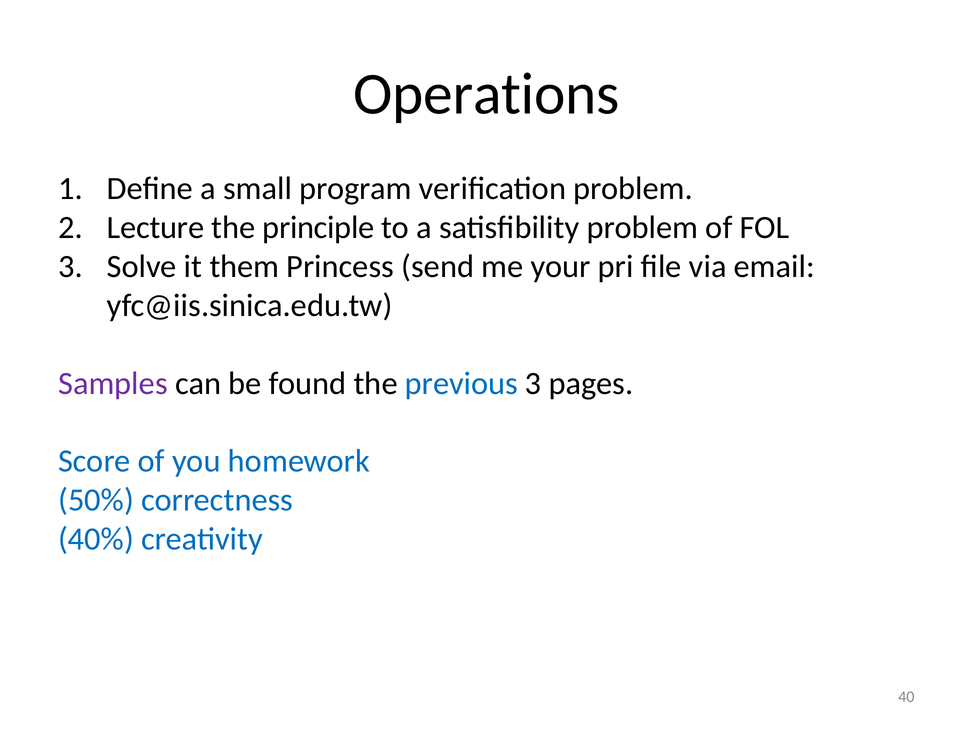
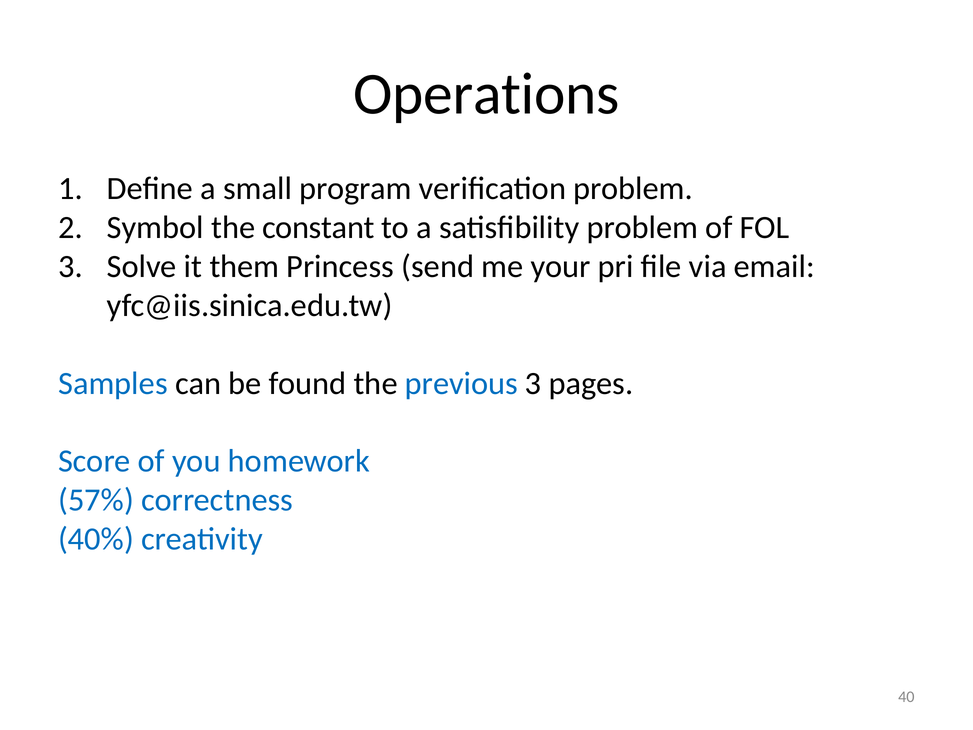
Lecture: Lecture -> Symbol
principle: principle -> constant
Samples colour: purple -> blue
50%: 50% -> 57%
